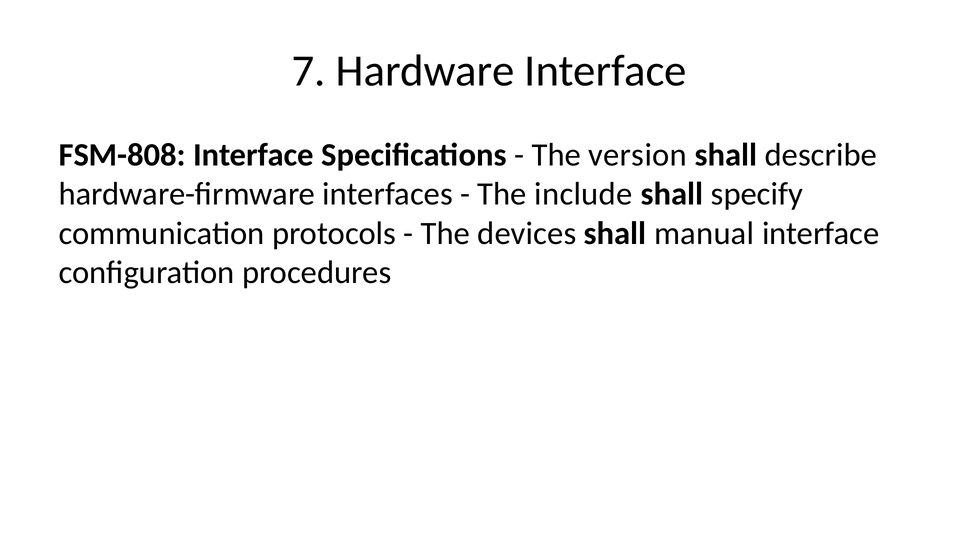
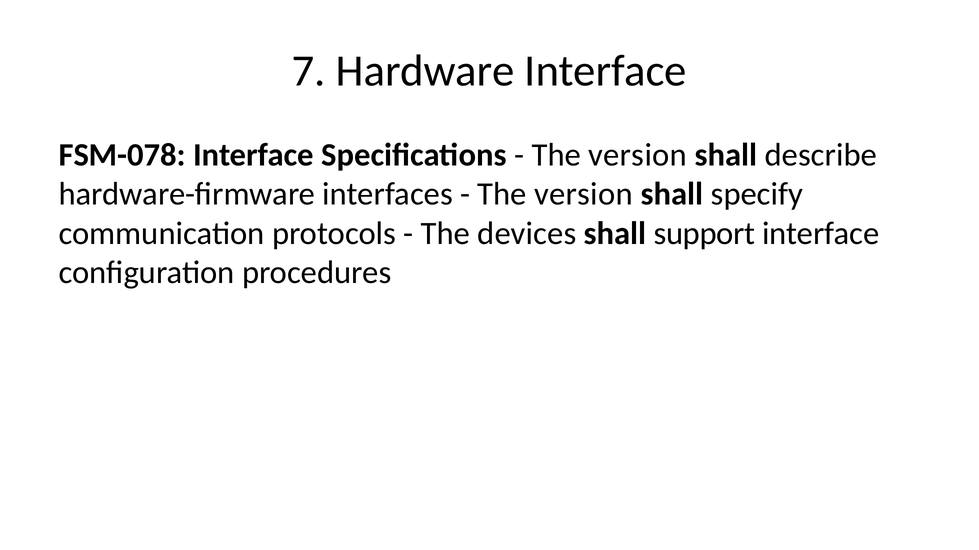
FSM-808: FSM-808 -> FSM-078
include at (583, 194): include -> version
manual: manual -> support
